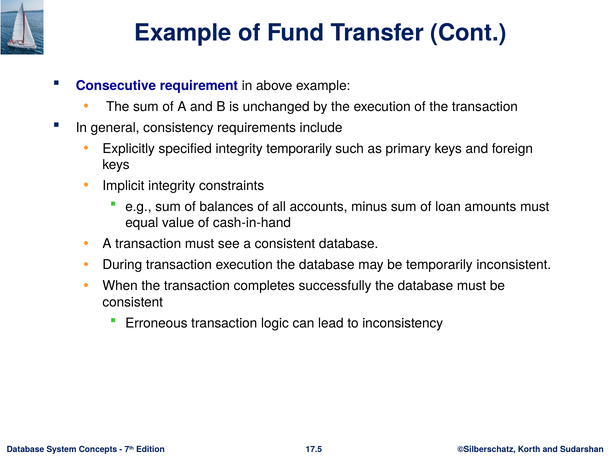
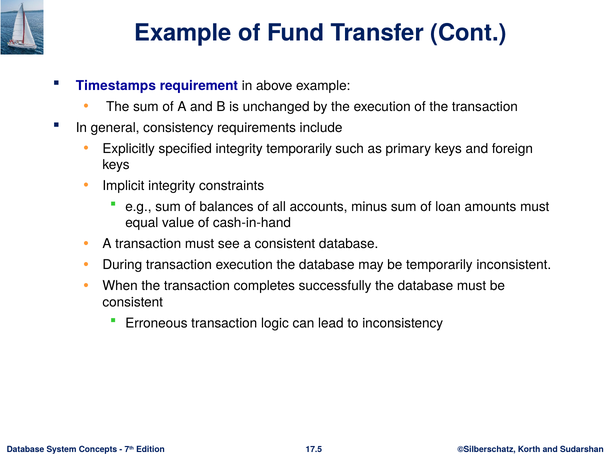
Consecutive: Consecutive -> Timestamps
